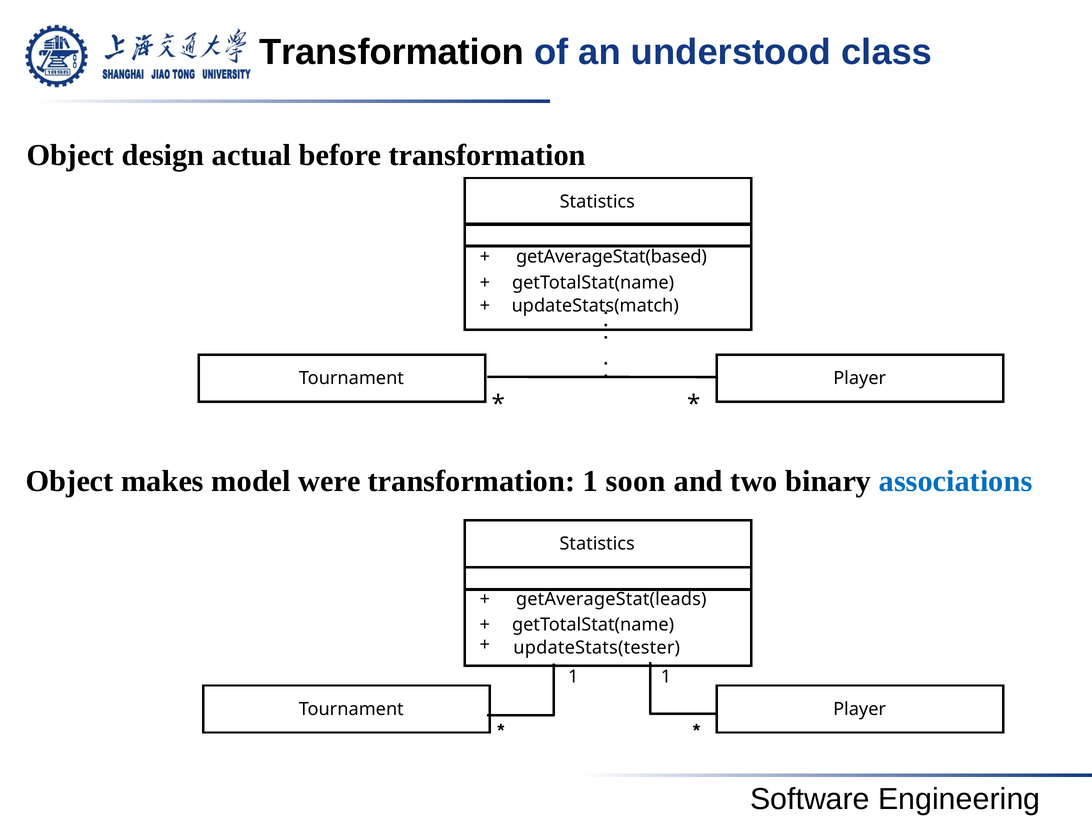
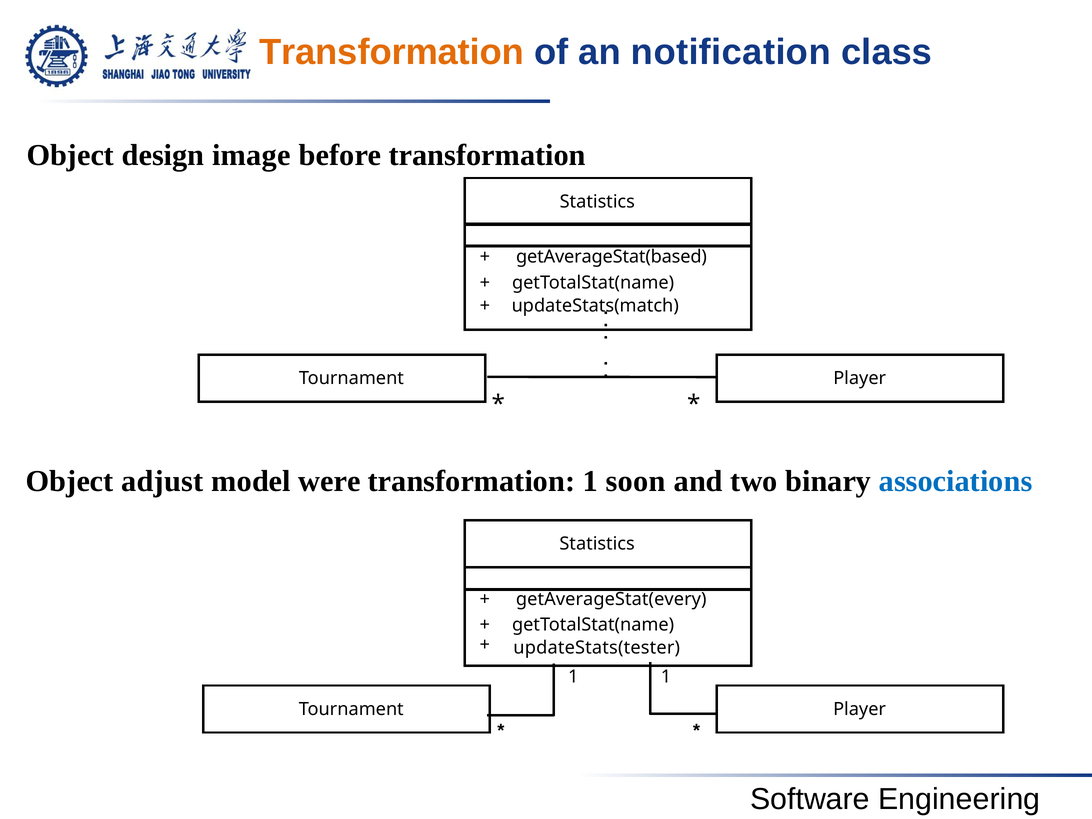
Transformation at (392, 52) colour: black -> orange
understood: understood -> notification
actual: actual -> image
makes: makes -> adjust
getAverageStat(leads: getAverageStat(leads -> getAverageStat(every
